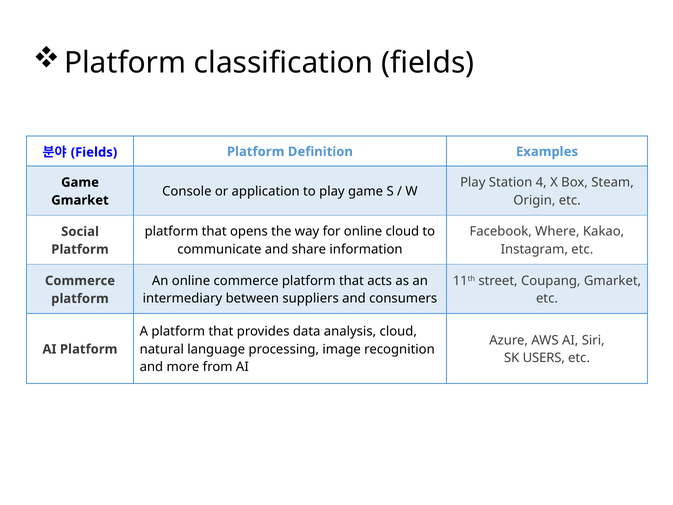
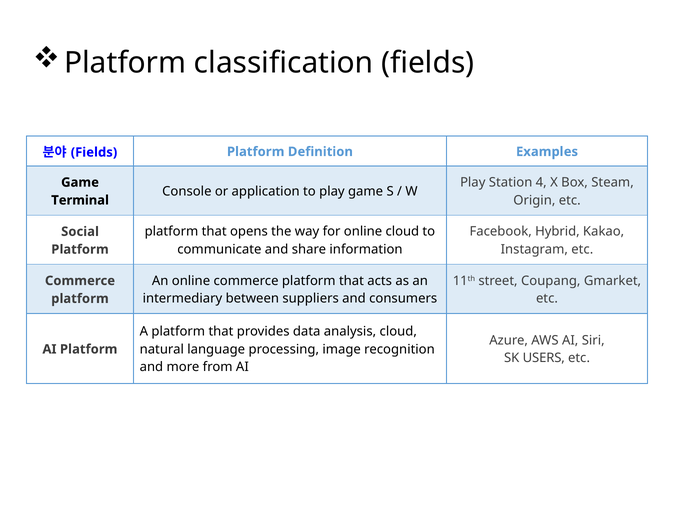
Gmarket at (80, 200): Gmarket -> Terminal
Where: Where -> Hybrid
